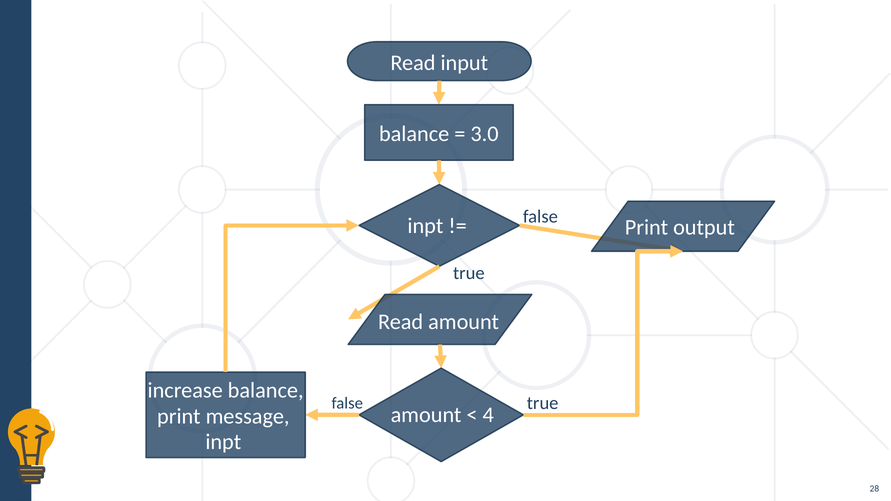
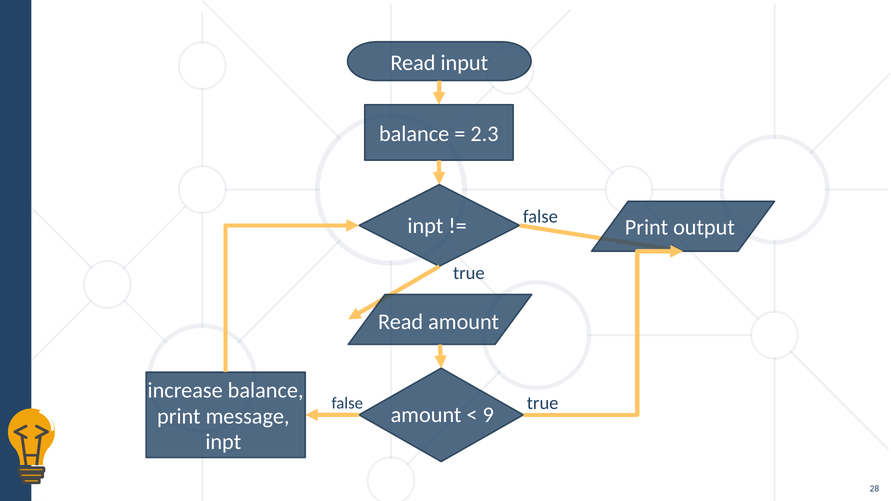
3.0: 3.0 -> 2.3
4: 4 -> 9
